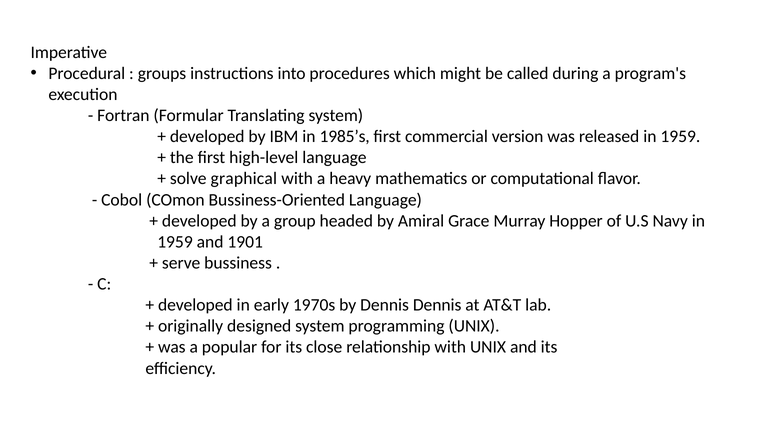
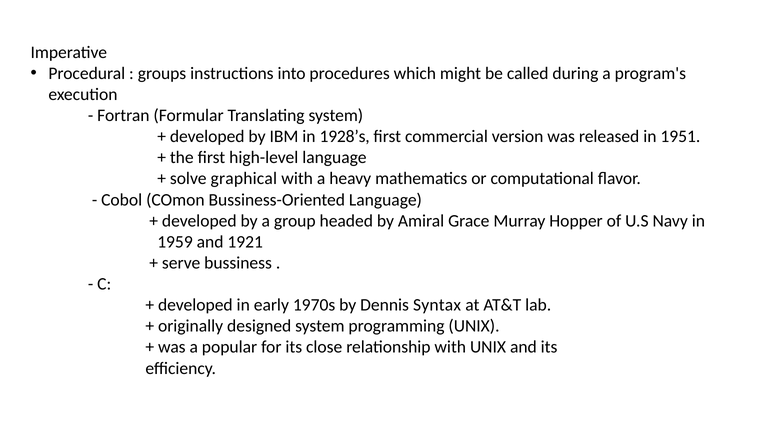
1985’s: 1985’s -> 1928’s
released in 1959: 1959 -> 1951
1901: 1901 -> 1921
Dennis Dennis: Dennis -> Syntax
